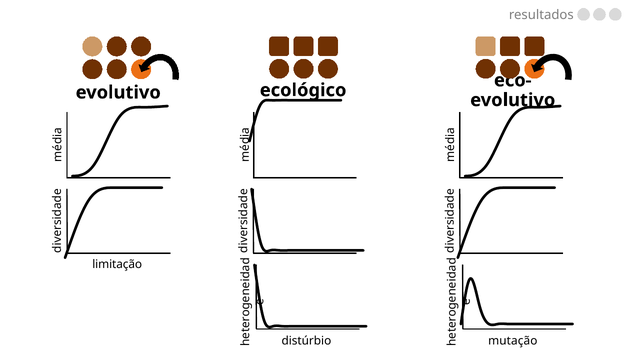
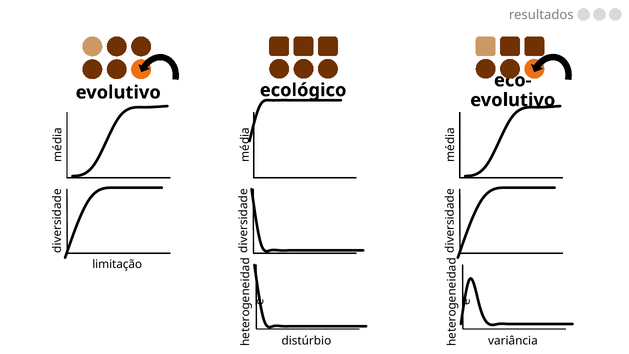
mutação: mutação -> variância
